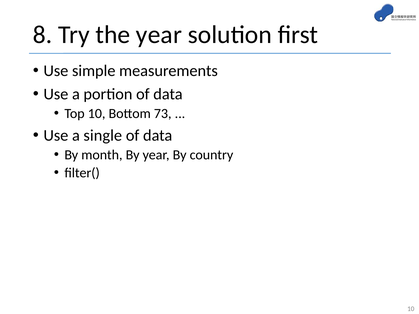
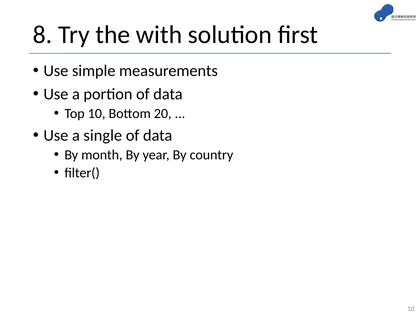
the year: year -> with
73: 73 -> 20
